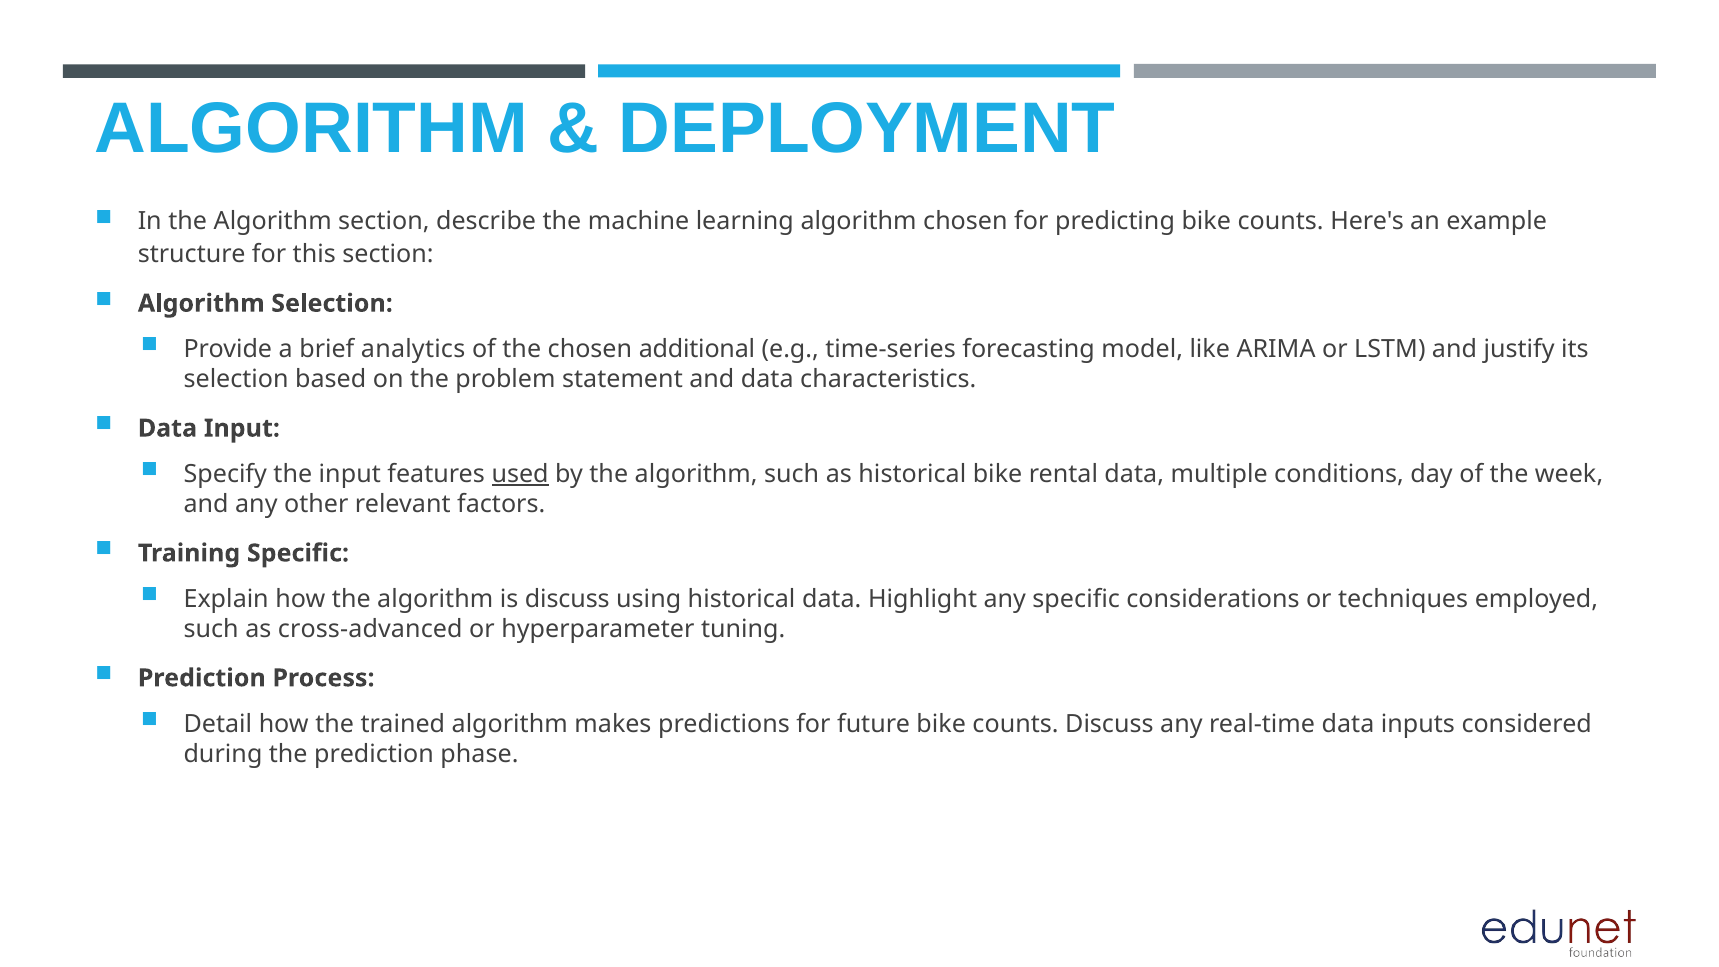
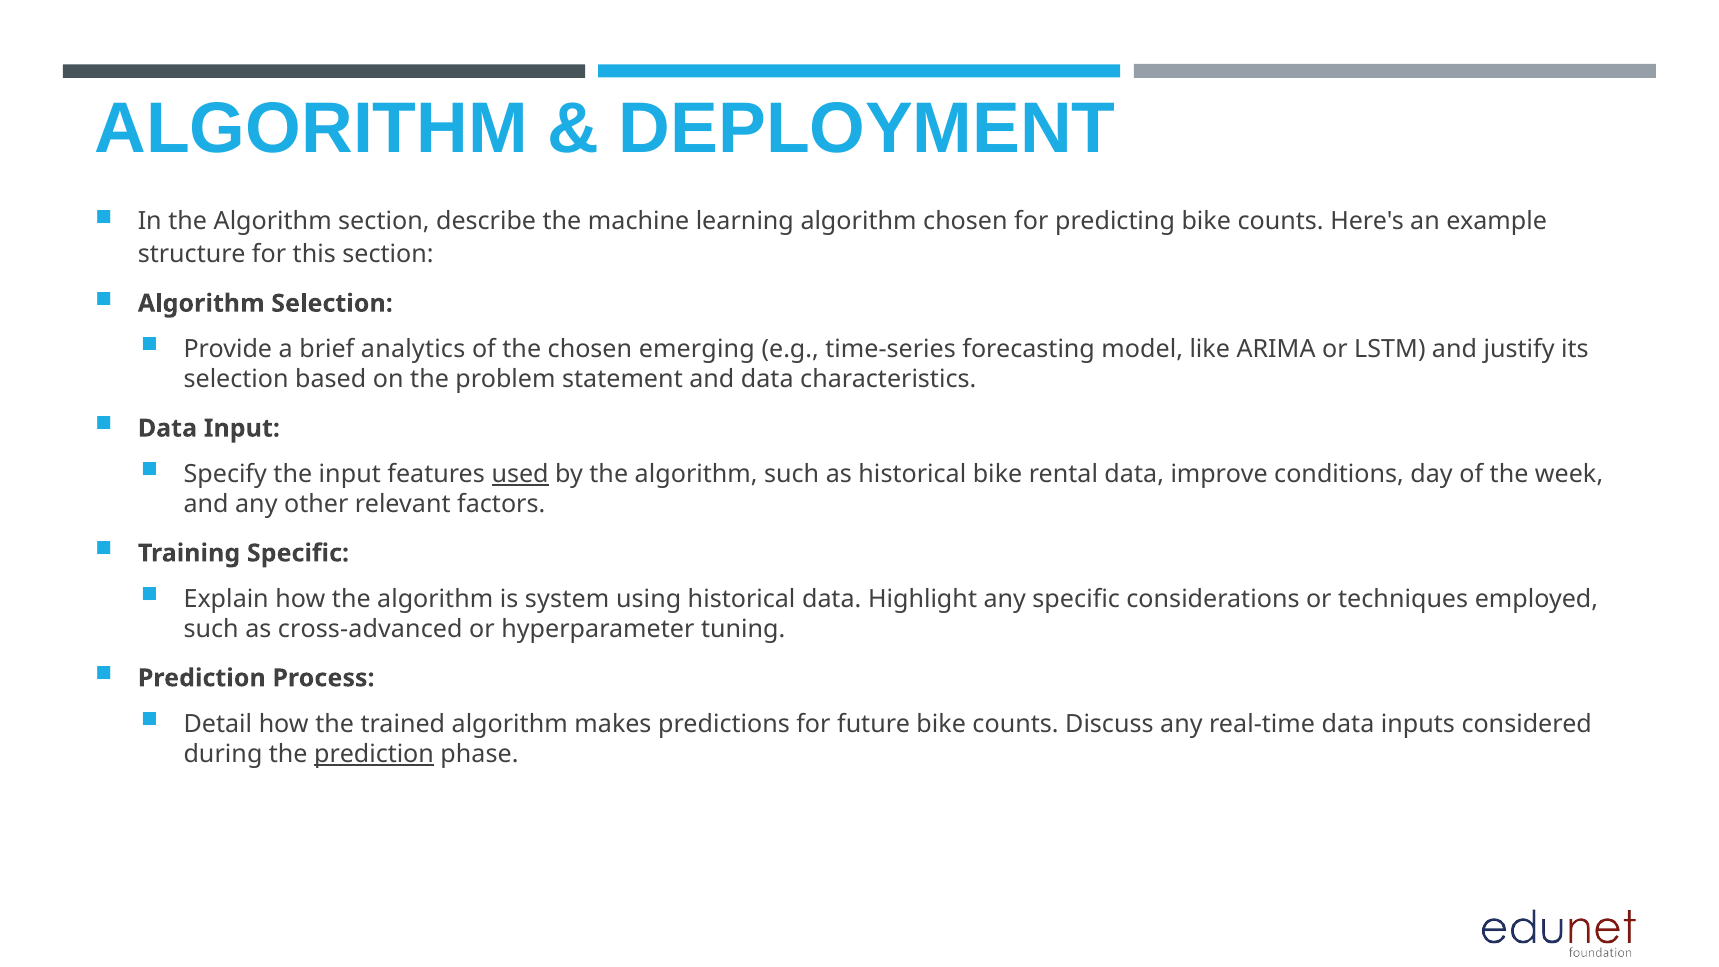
additional: additional -> emerging
multiple: multiple -> improve
is discuss: discuss -> system
prediction at (374, 754) underline: none -> present
